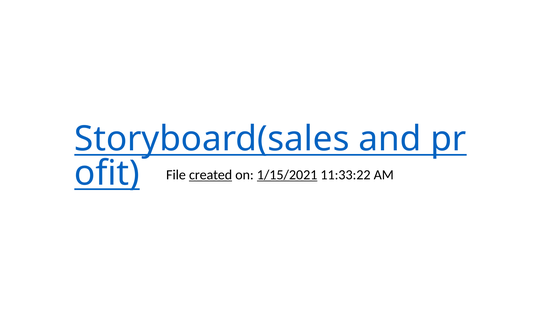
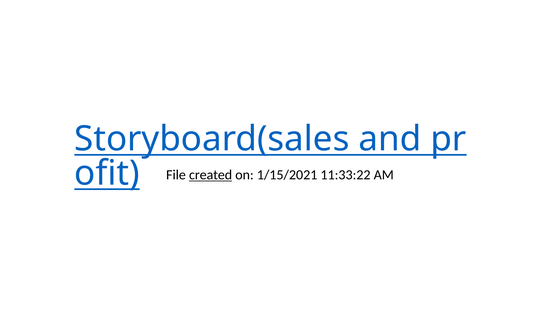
1/15/2021 underline: present -> none
